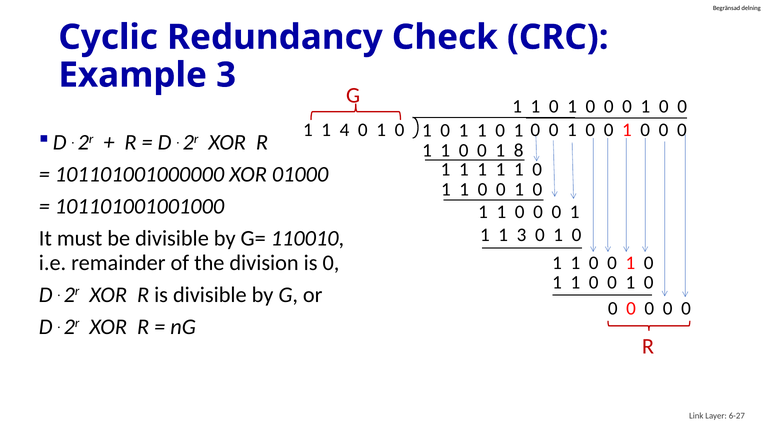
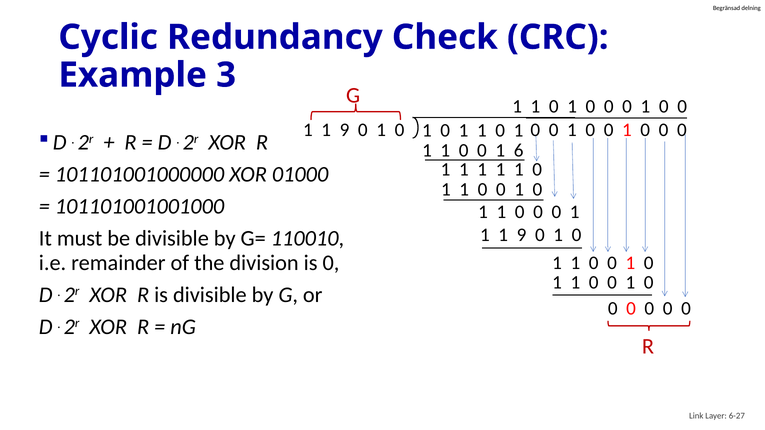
4 at (344, 130): 4 -> 9
8: 8 -> 6
3 at (522, 235): 3 -> 9
